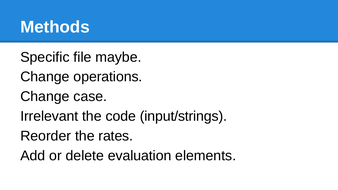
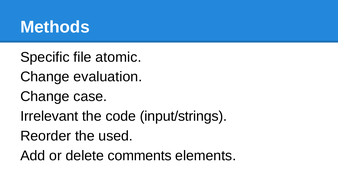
maybe: maybe -> atomic
operations: operations -> evaluation
rates: rates -> used
evaluation: evaluation -> comments
